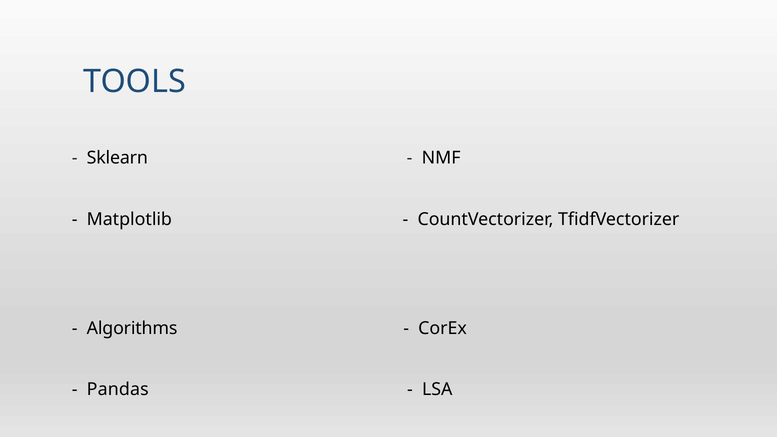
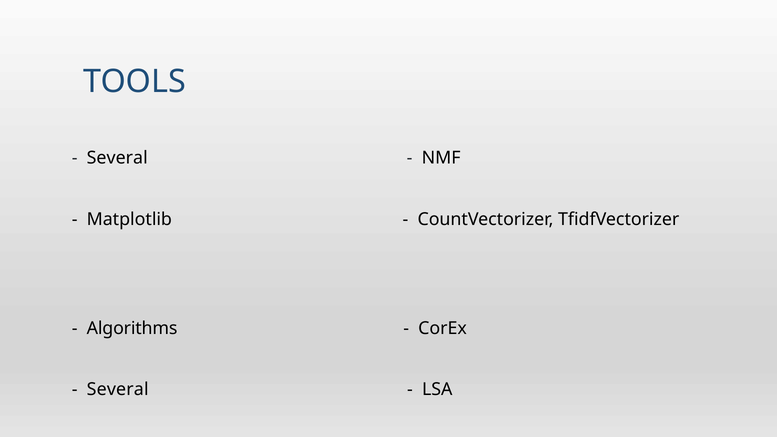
Sklearn at (117, 158): Sklearn -> Several
Pandas at (118, 390): Pandas -> Several
